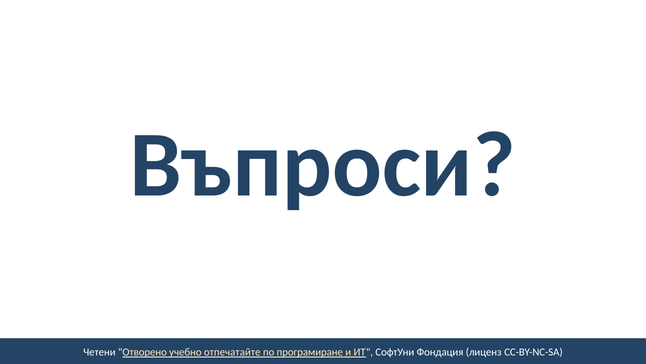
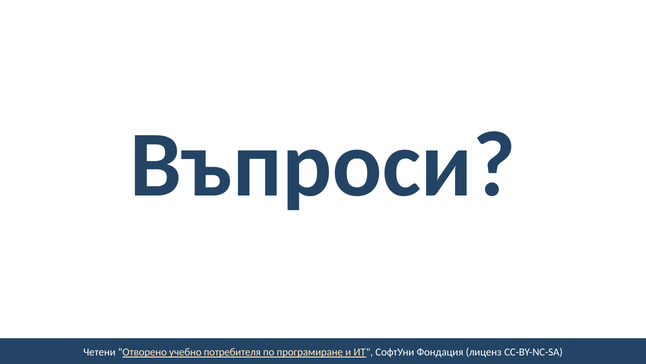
отпечатайте: отпечатайте -> потребителя
